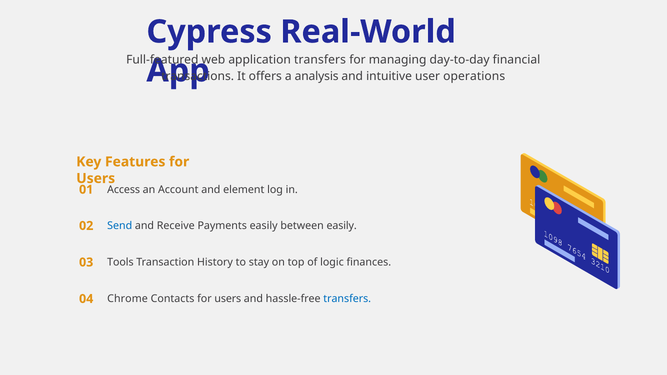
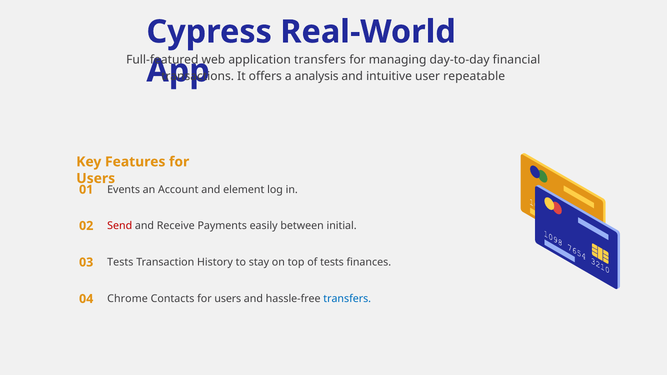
operations: operations -> repeatable
Access: Access -> Events
Send colour: blue -> red
between easily: easily -> initial
03 Tools: Tools -> Tests
of logic: logic -> tests
